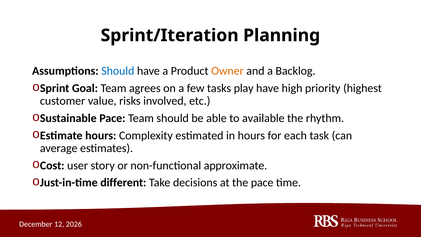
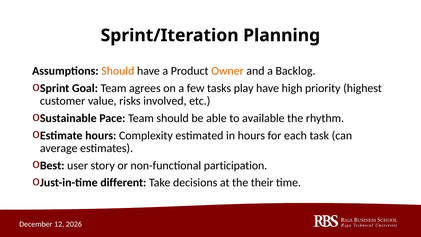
Should at (118, 71) colour: blue -> orange
Cost: Cost -> Best
approximate: approximate -> participation
the pace: pace -> their
